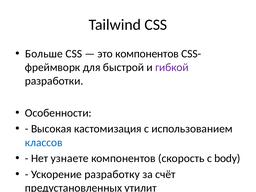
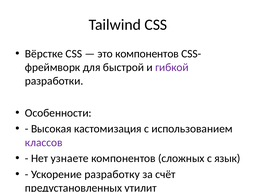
Больше: Больше -> Вёрстке
классов colour: blue -> purple
скорость: скорость -> сложных
body: body -> язык
